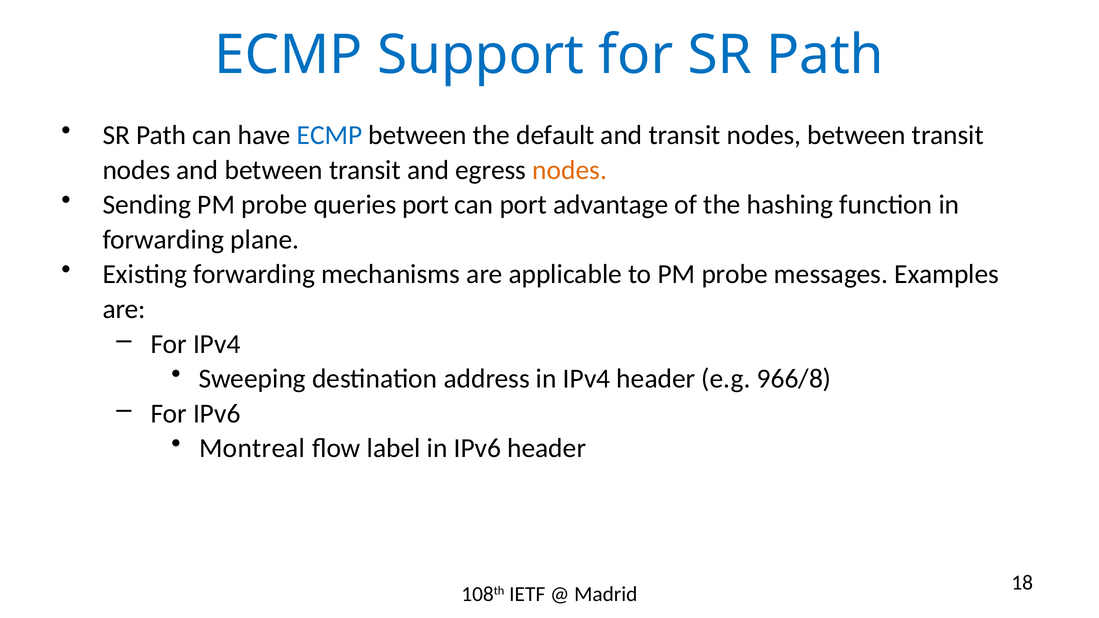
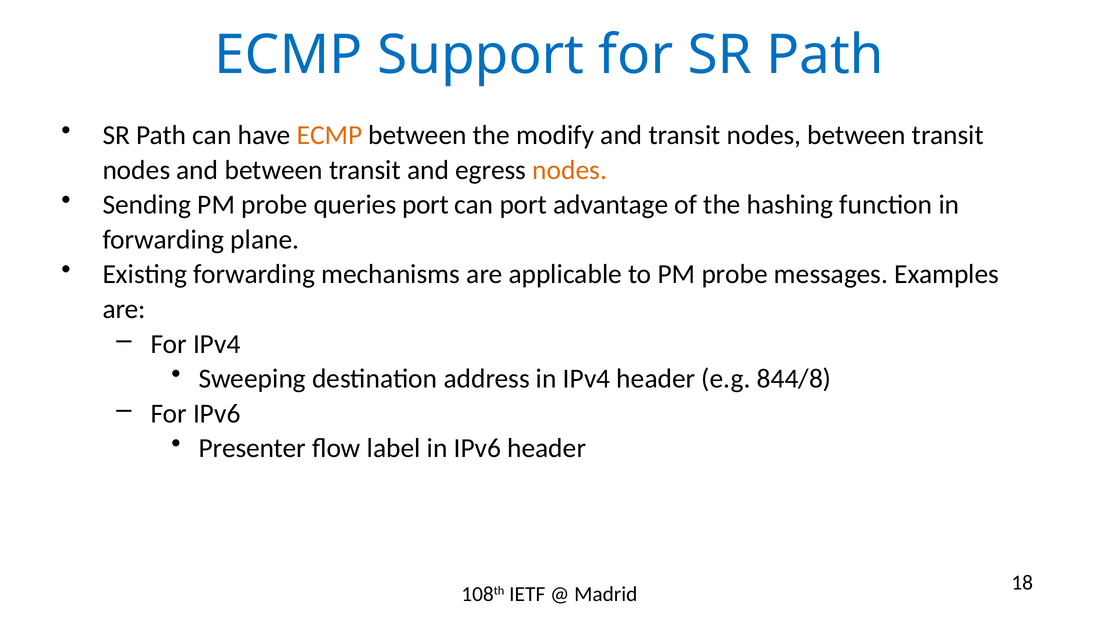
ECMP at (330, 135) colour: blue -> orange
default: default -> modify
966/8: 966/8 -> 844/8
Montreal: Montreal -> Presenter
